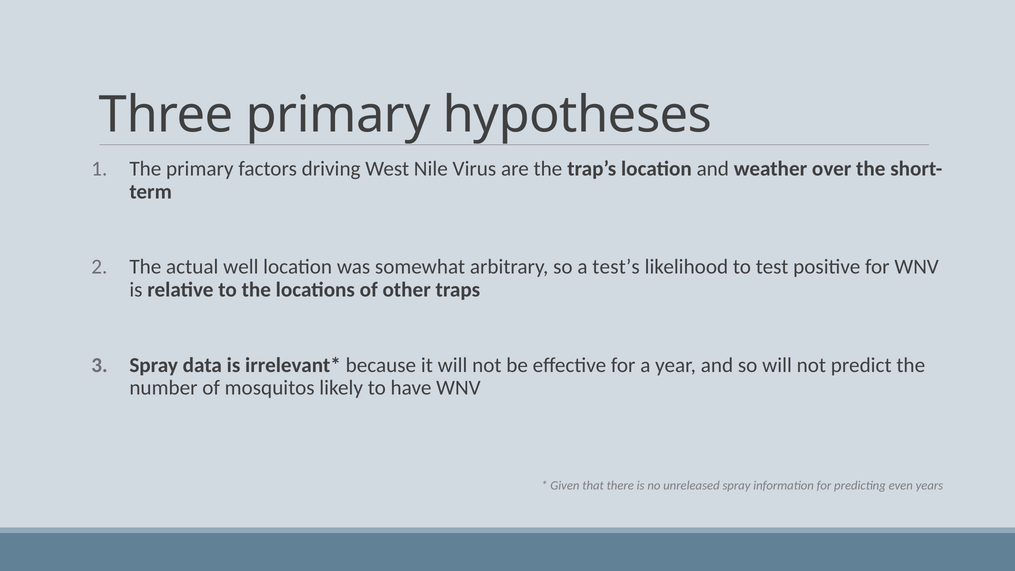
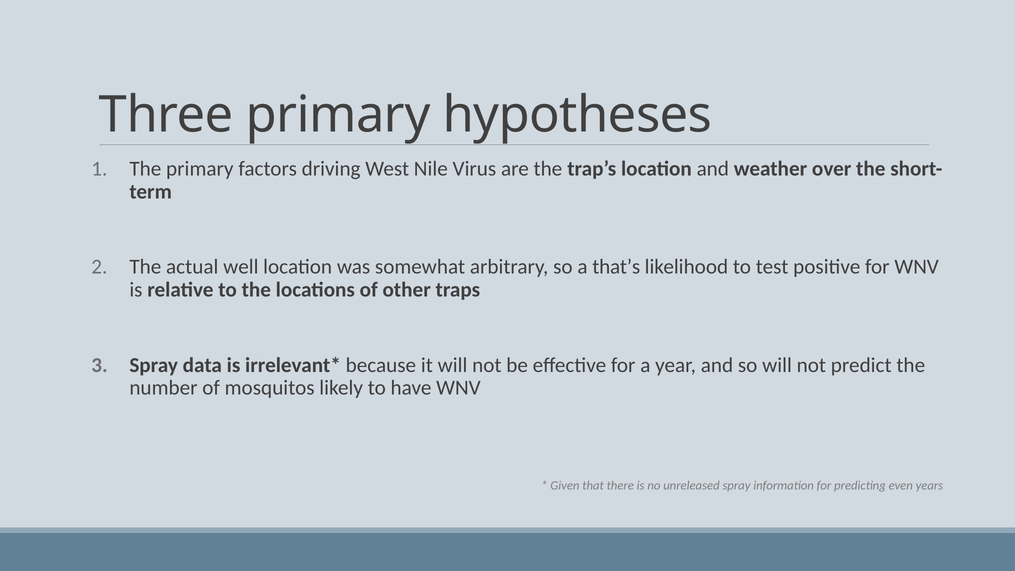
test’s: test’s -> that’s
